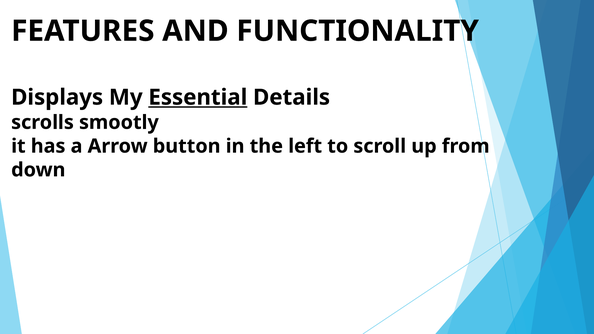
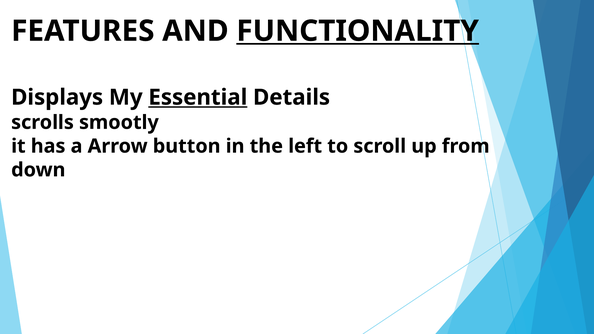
FUNCTIONALITY underline: none -> present
